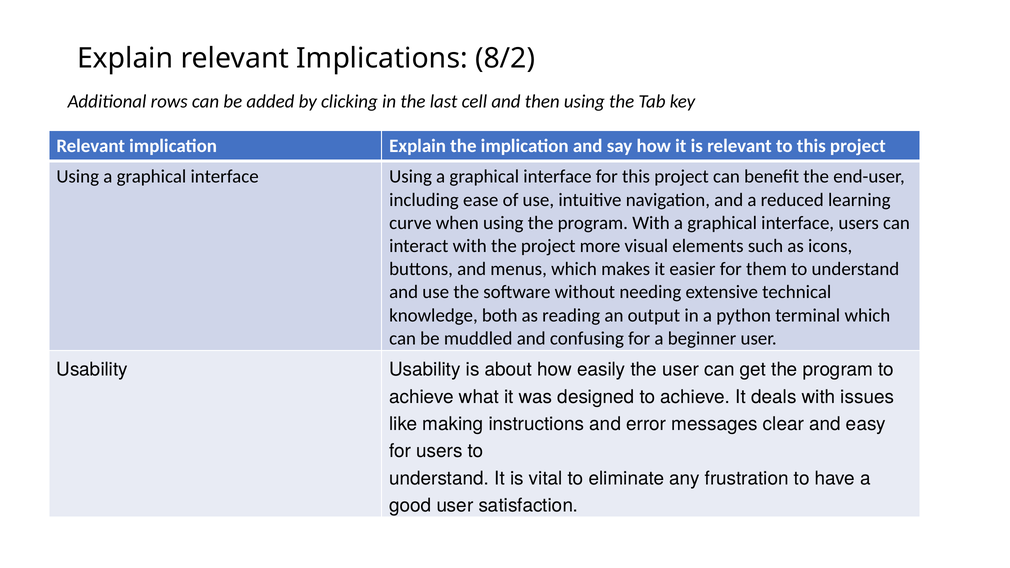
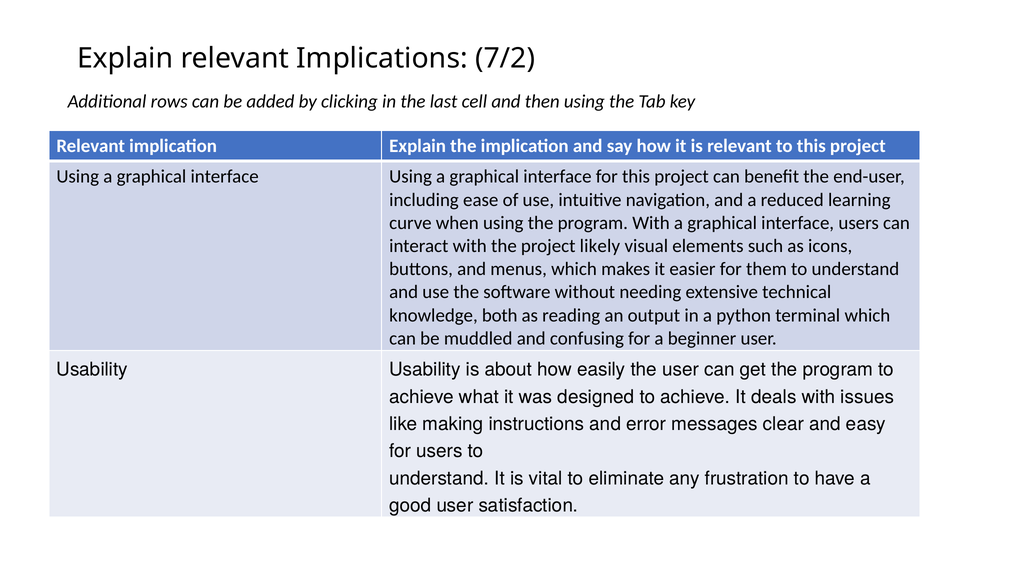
8/2: 8/2 -> 7/2
more: more -> likely
